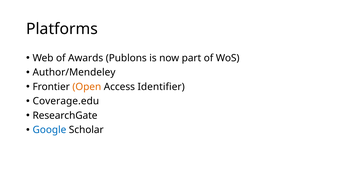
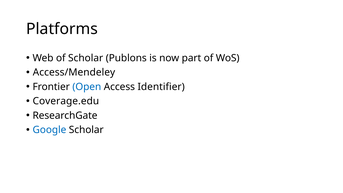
of Awards: Awards -> Scholar
Author/Mendeley: Author/Mendeley -> Access/Mendeley
Open colour: orange -> blue
